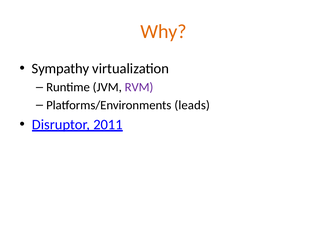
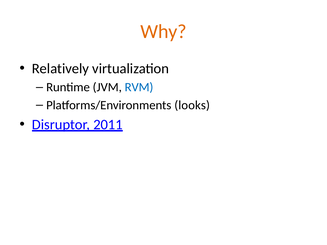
Sympathy: Sympathy -> Relatively
RVM colour: purple -> blue
leads: leads -> looks
